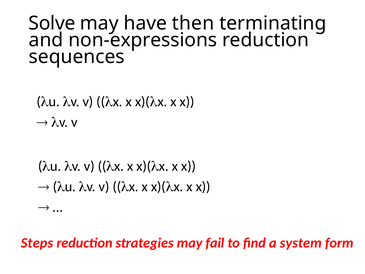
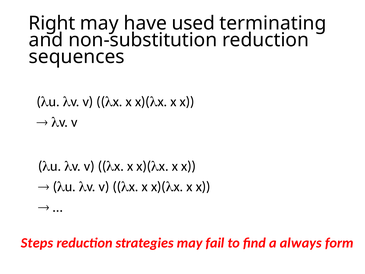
Solve: Solve -> Right
then: then -> used
non-expressions: non-expressions -> non-substitution
system: system -> always
